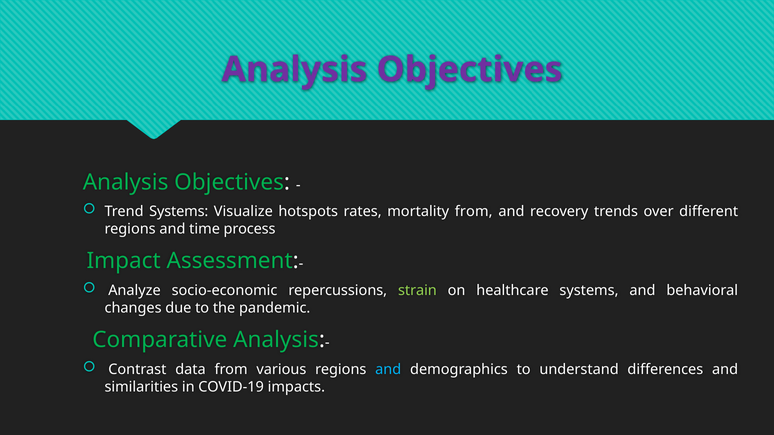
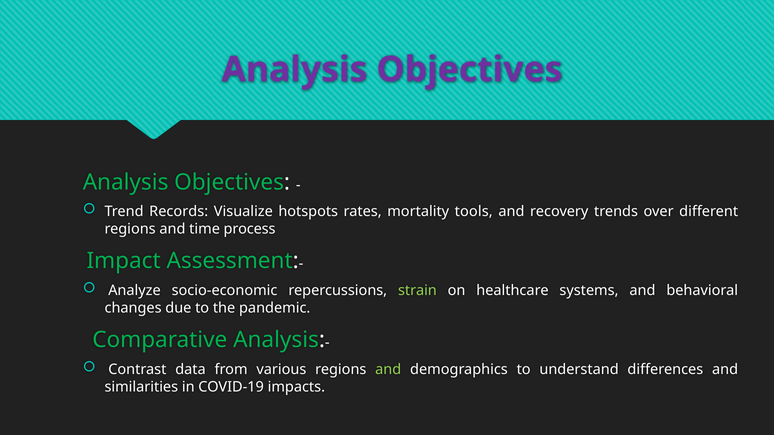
Trend Systems: Systems -> Records
mortality from: from -> tools
and at (388, 370) colour: light blue -> light green
